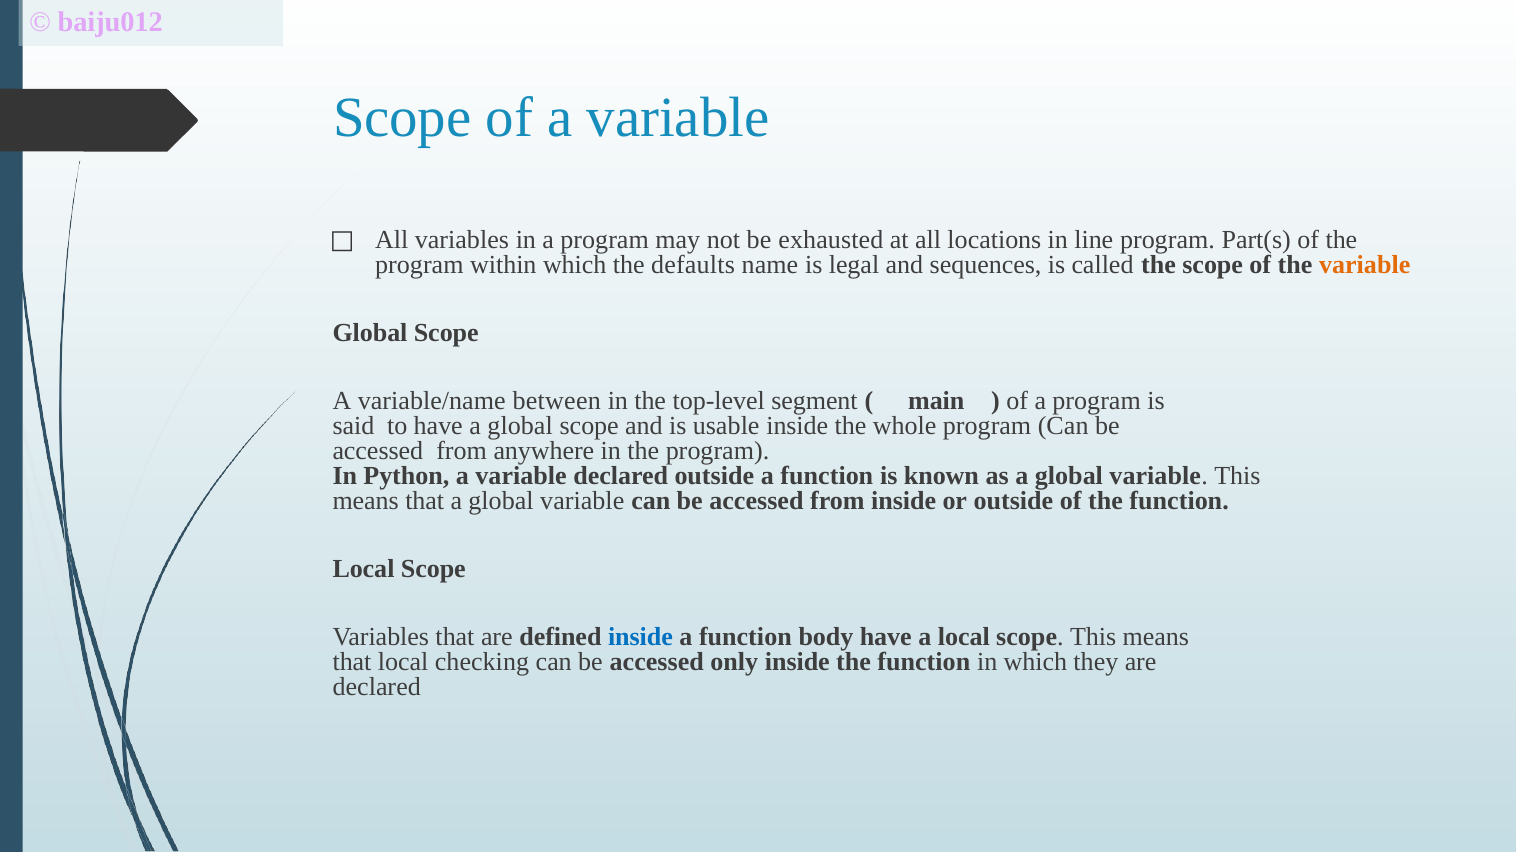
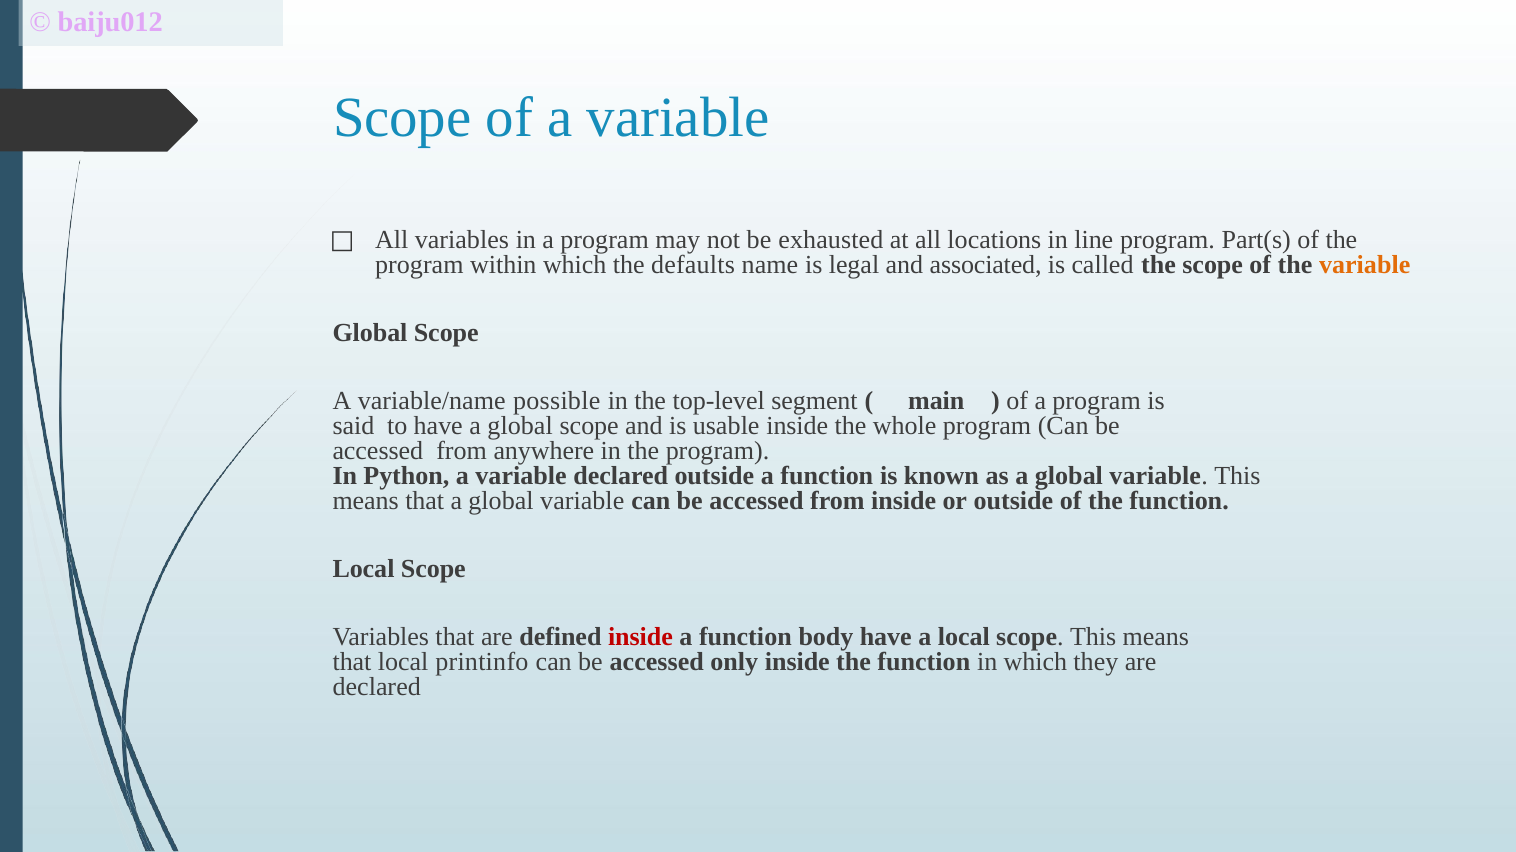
sequences: sequences -> associated
between: between -> possible
inside at (640, 637) colour: blue -> red
checking: checking -> printinfo
